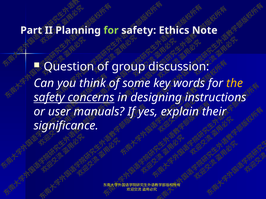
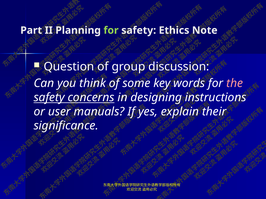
the colour: yellow -> pink
